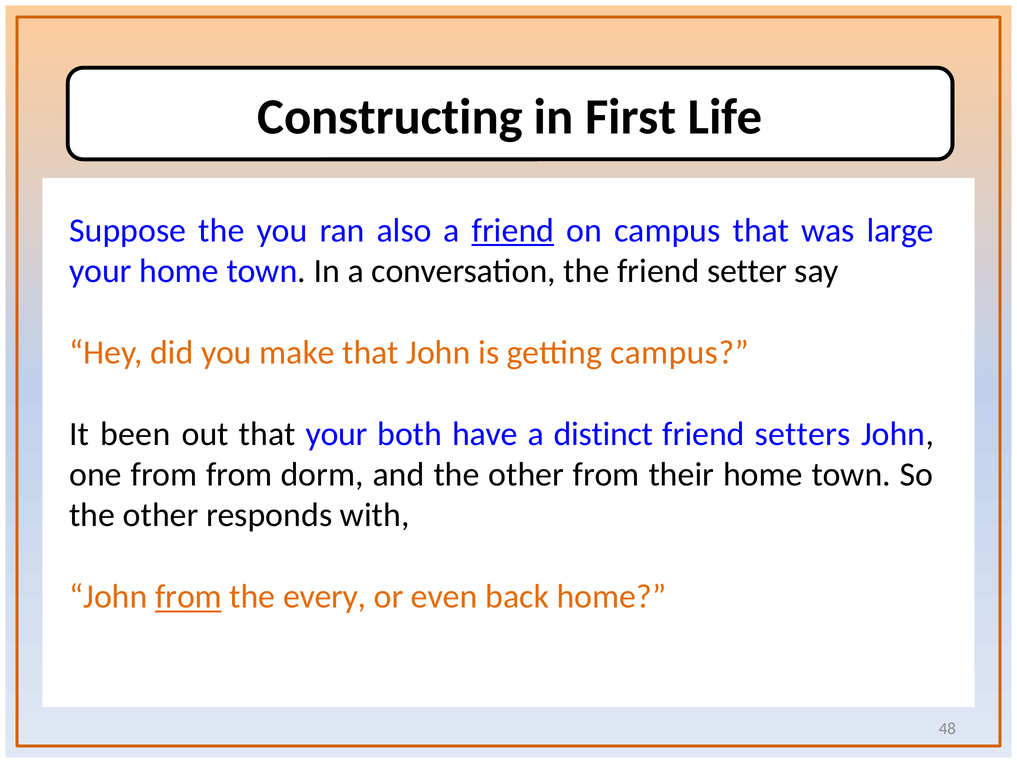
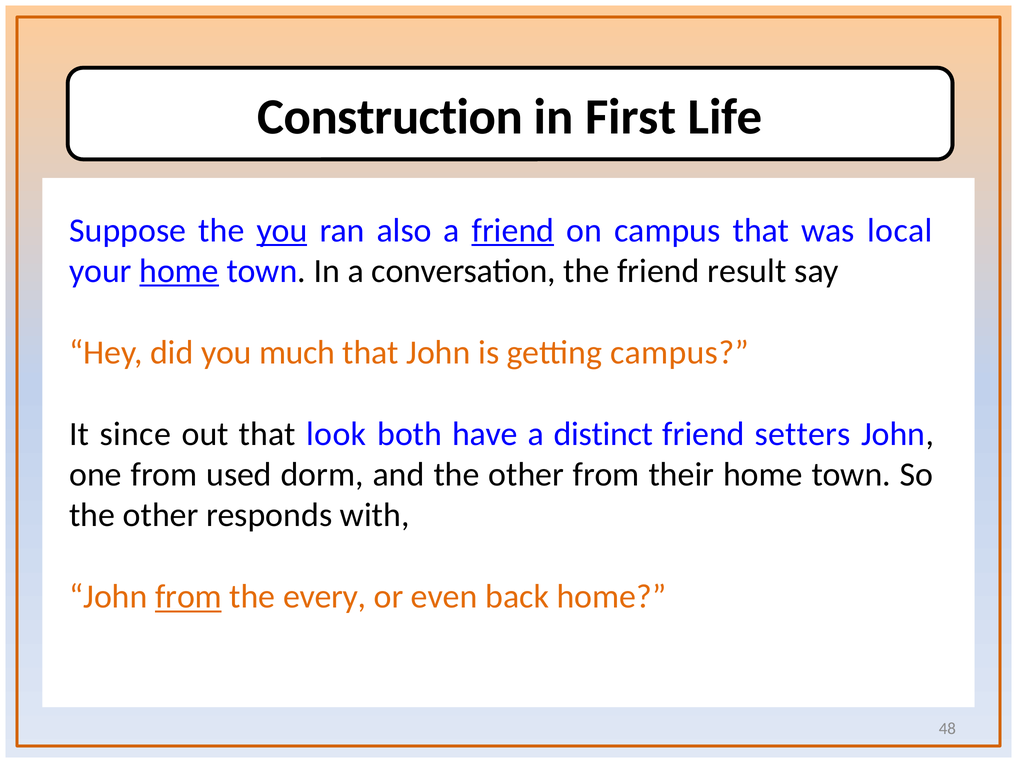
Constructing: Constructing -> Construction
you at (282, 230) underline: none -> present
large: large -> local
home at (179, 271) underline: none -> present
setter: setter -> result
make: make -> much
been: been -> since
that your: your -> look
from from: from -> used
